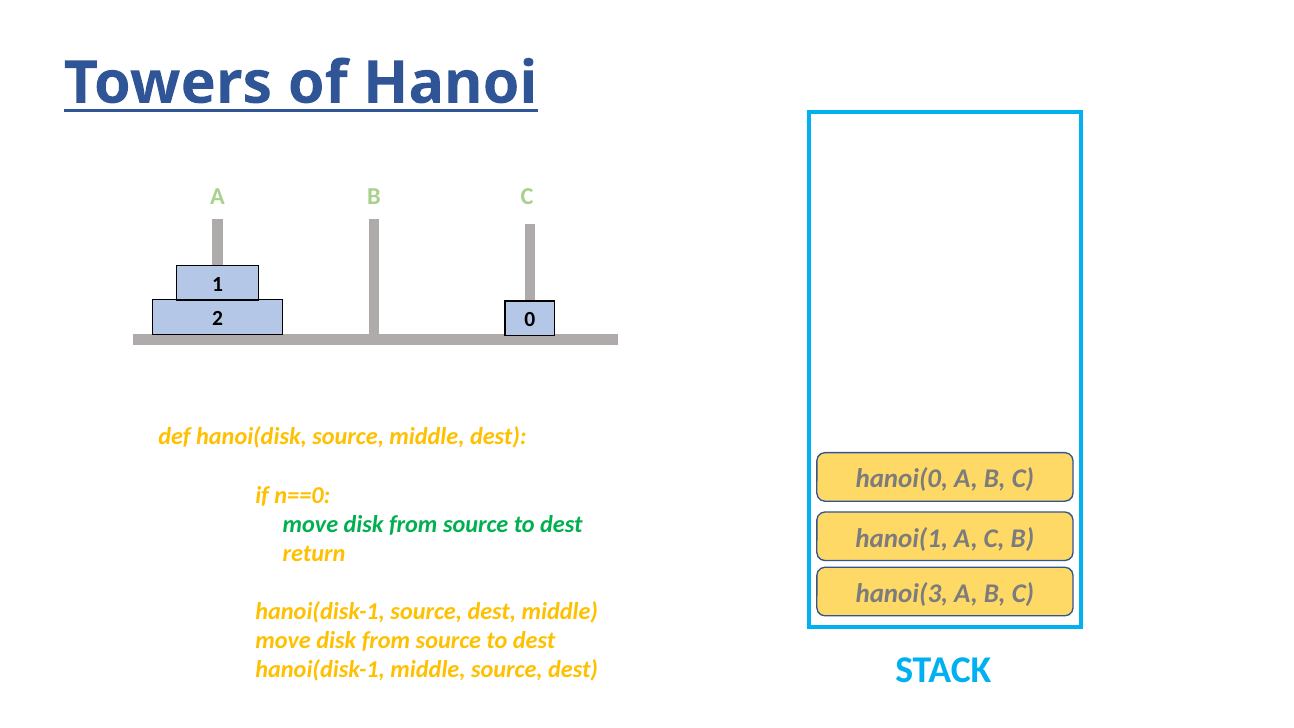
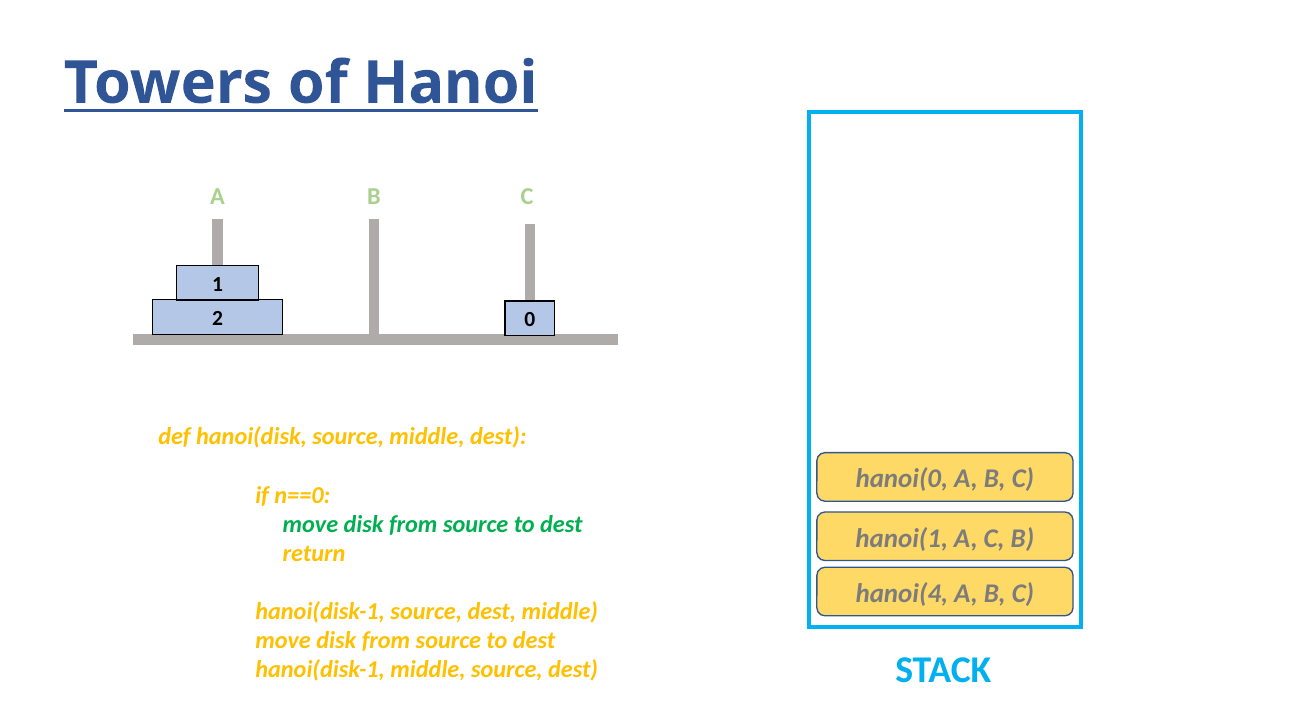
hanoi(3: hanoi(3 -> hanoi(4
